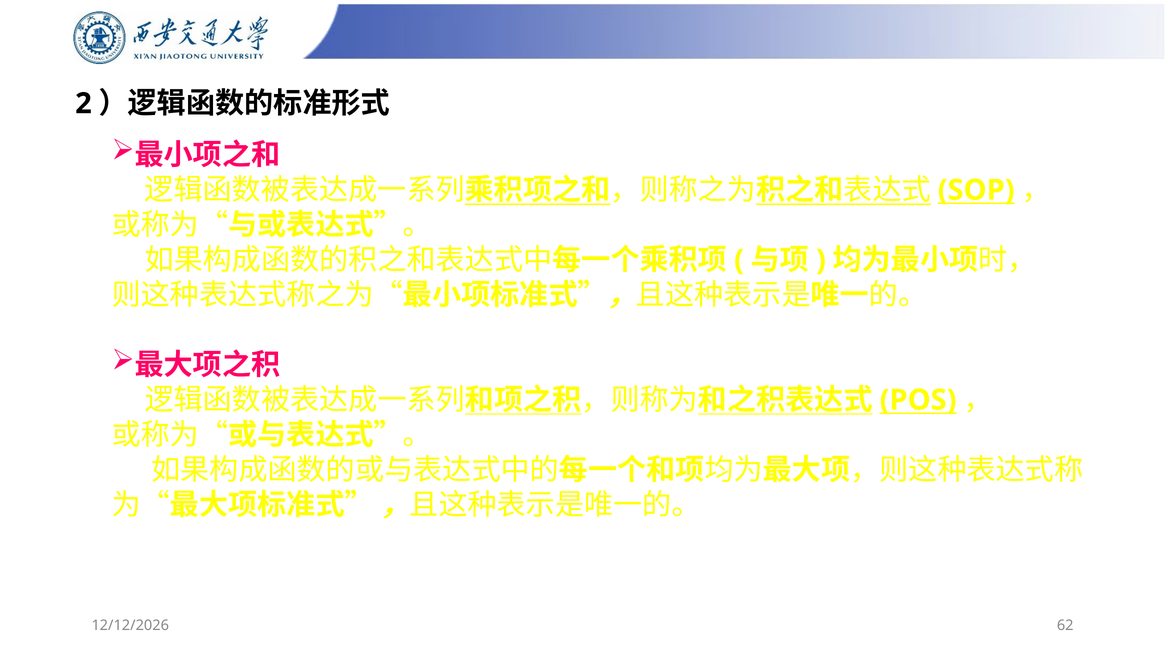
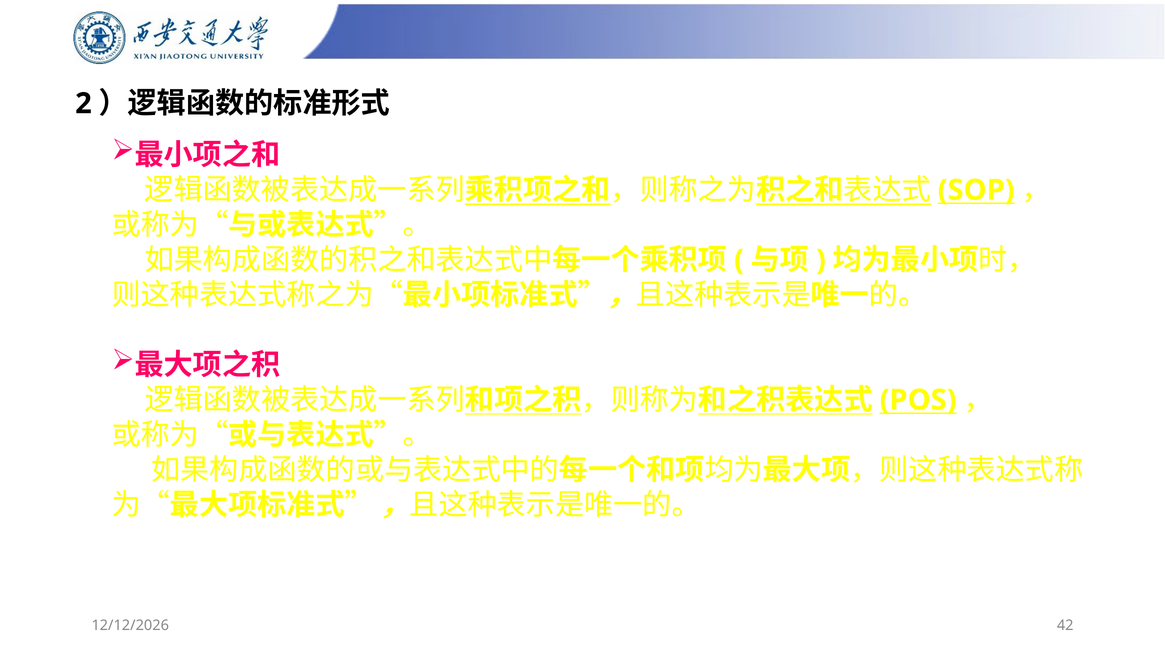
62: 62 -> 42
